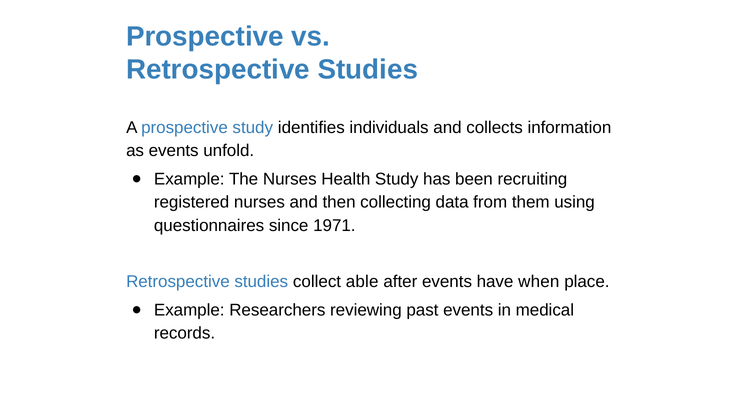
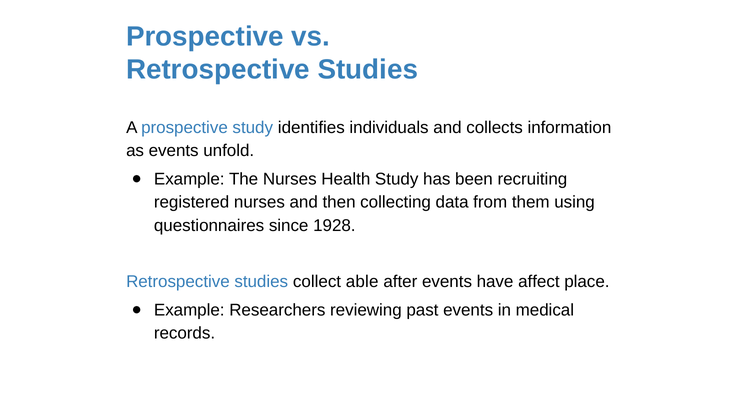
1971: 1971 -> 1928
when: when -> affect
